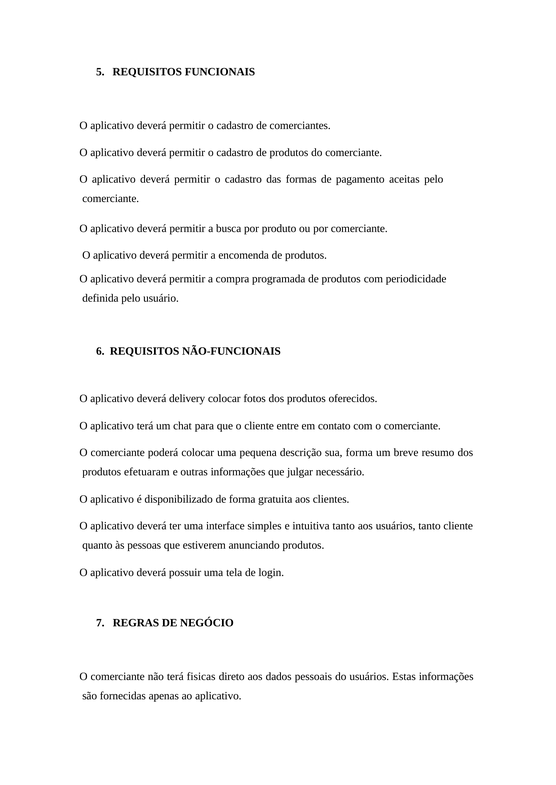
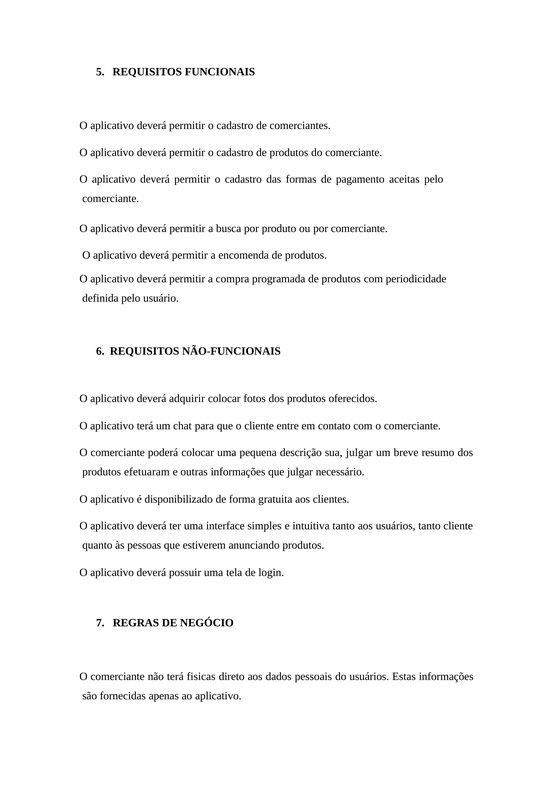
delivery: delivery -> adquirir
sua forma: forma -> julgar
